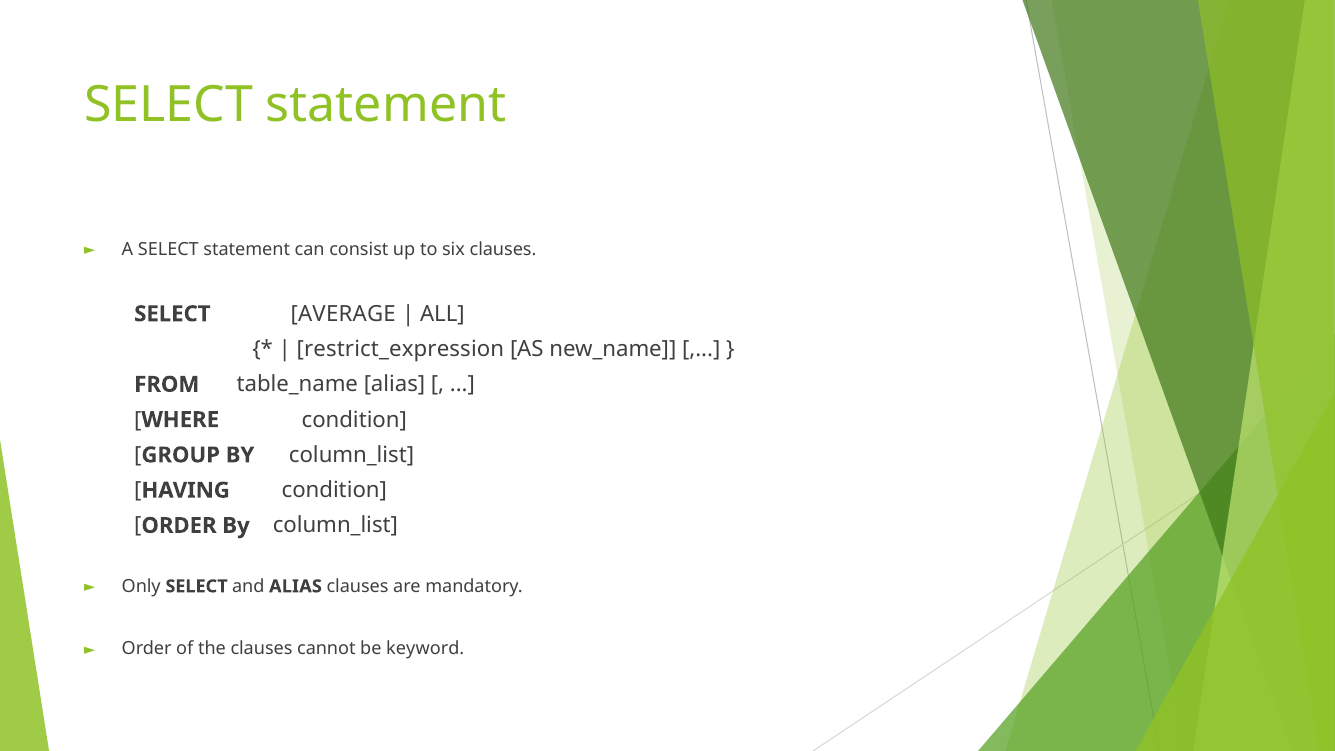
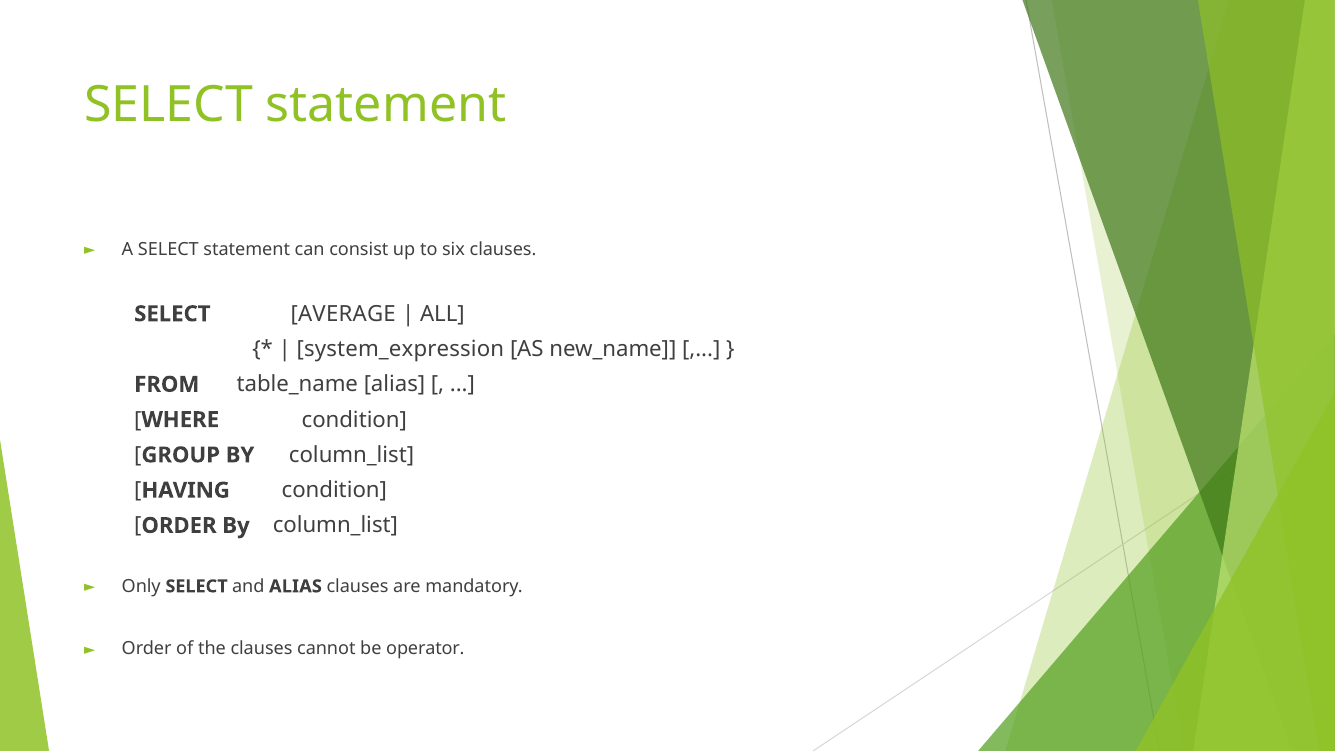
restrict_expression: restrict_expression -> system_expression
keyword: keyword -> operator
